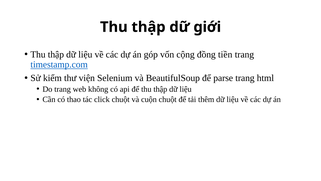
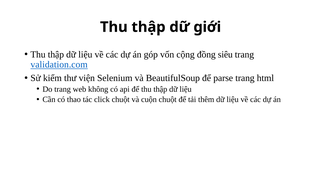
tiền: tiền -> siêu
timestamp.com: timestamp.com -> validation.com
